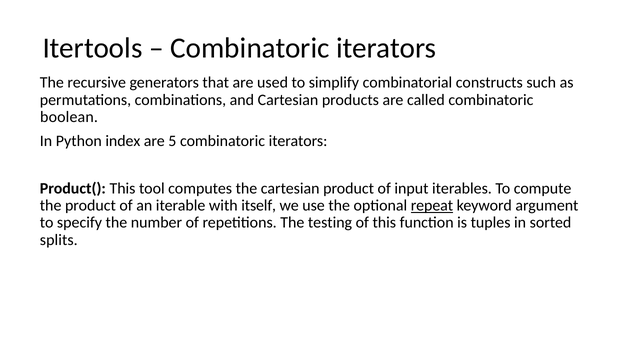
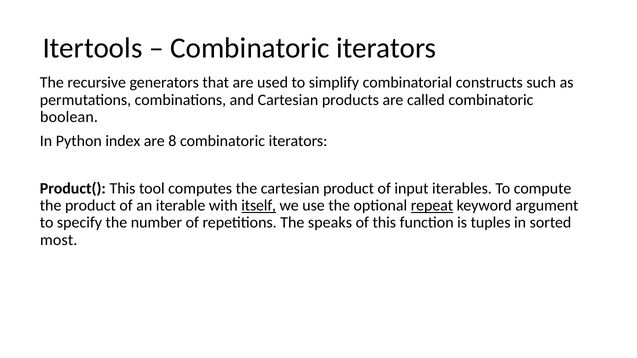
5: 5 -> 8
itself underline: none -> present
testing: testing -> speaks
splits: splits -> most
